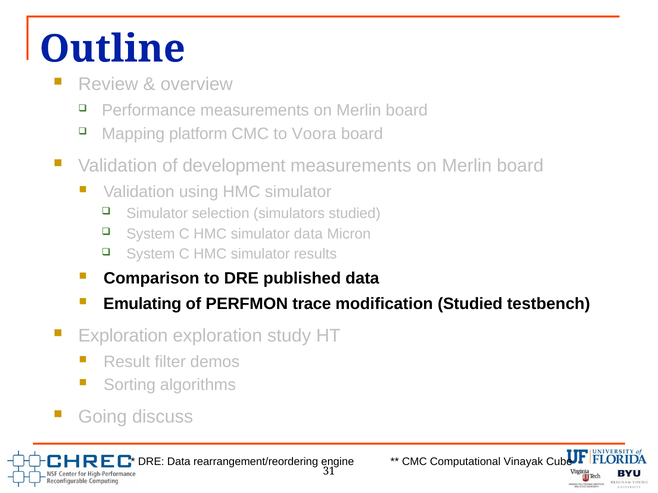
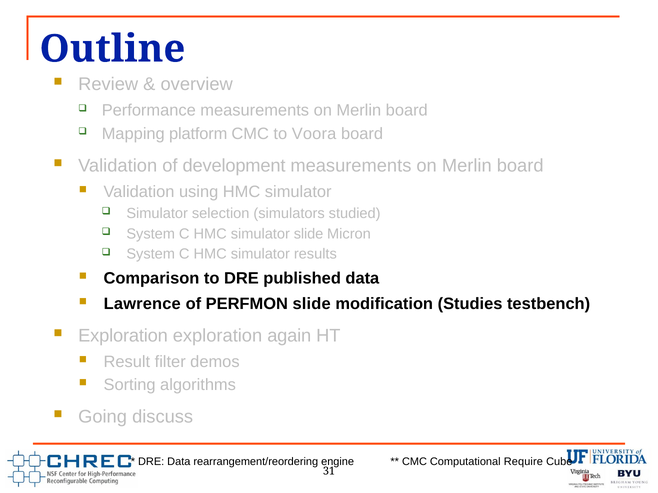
simulator data: data -> slide
Emulating: Emulating -> Lawrence
PERFMON trace: trace -> slide
modification Studied: Studied -> Studies
study: study -> again
Vinayak: Vinayak -> Require
